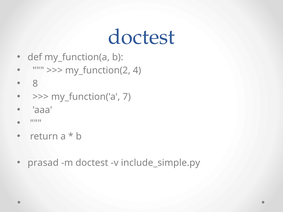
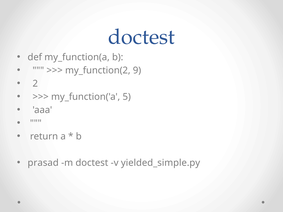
4: 4 -> 9
8: 8 -> 2
7: 7 -> 5
include_simple.py: include_simple.py -> yielded_simple.py
